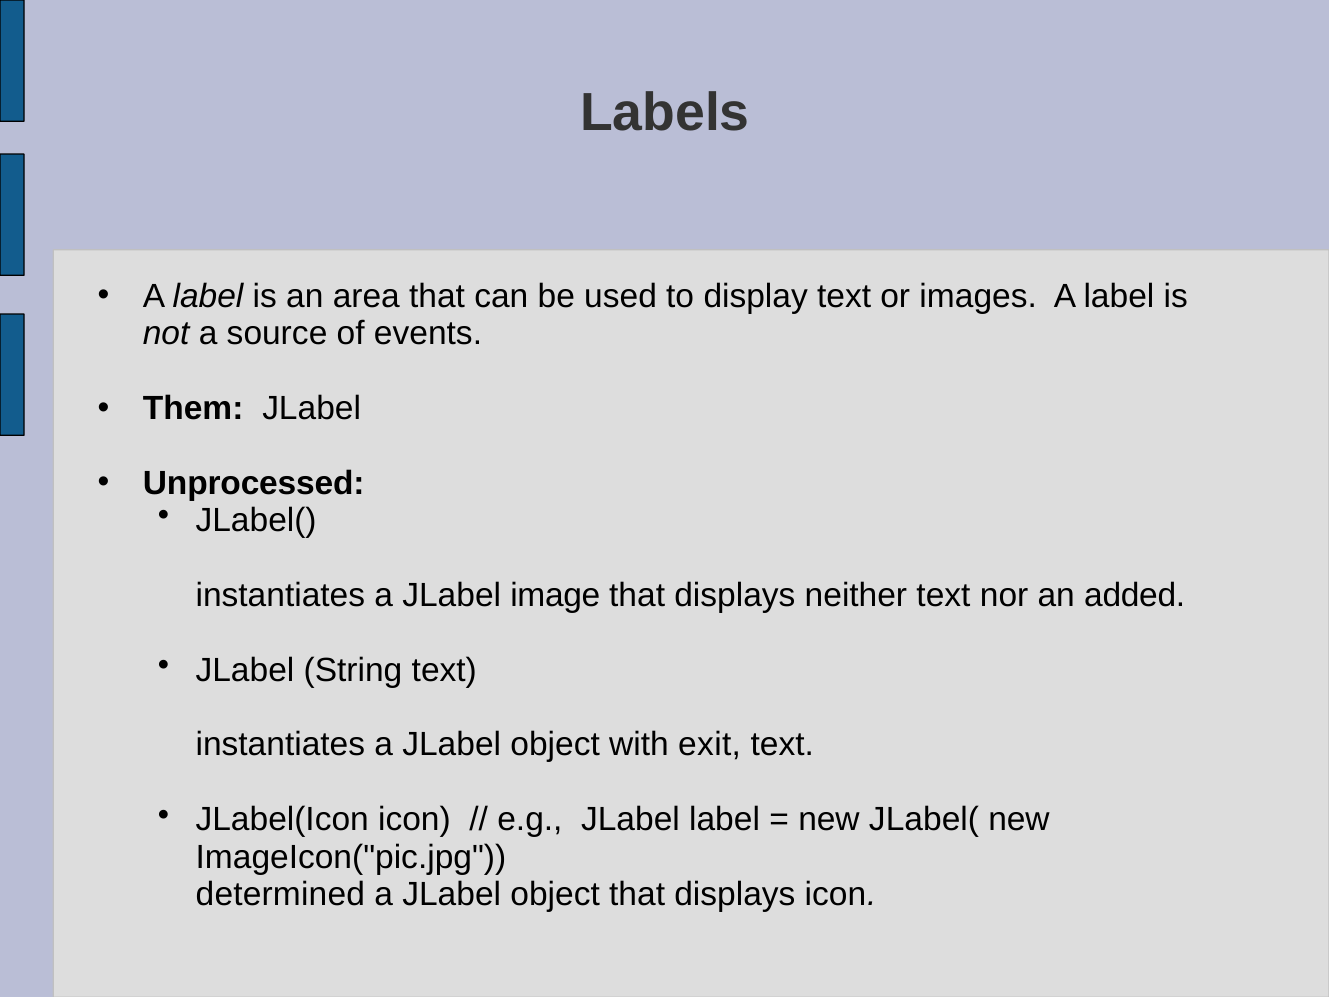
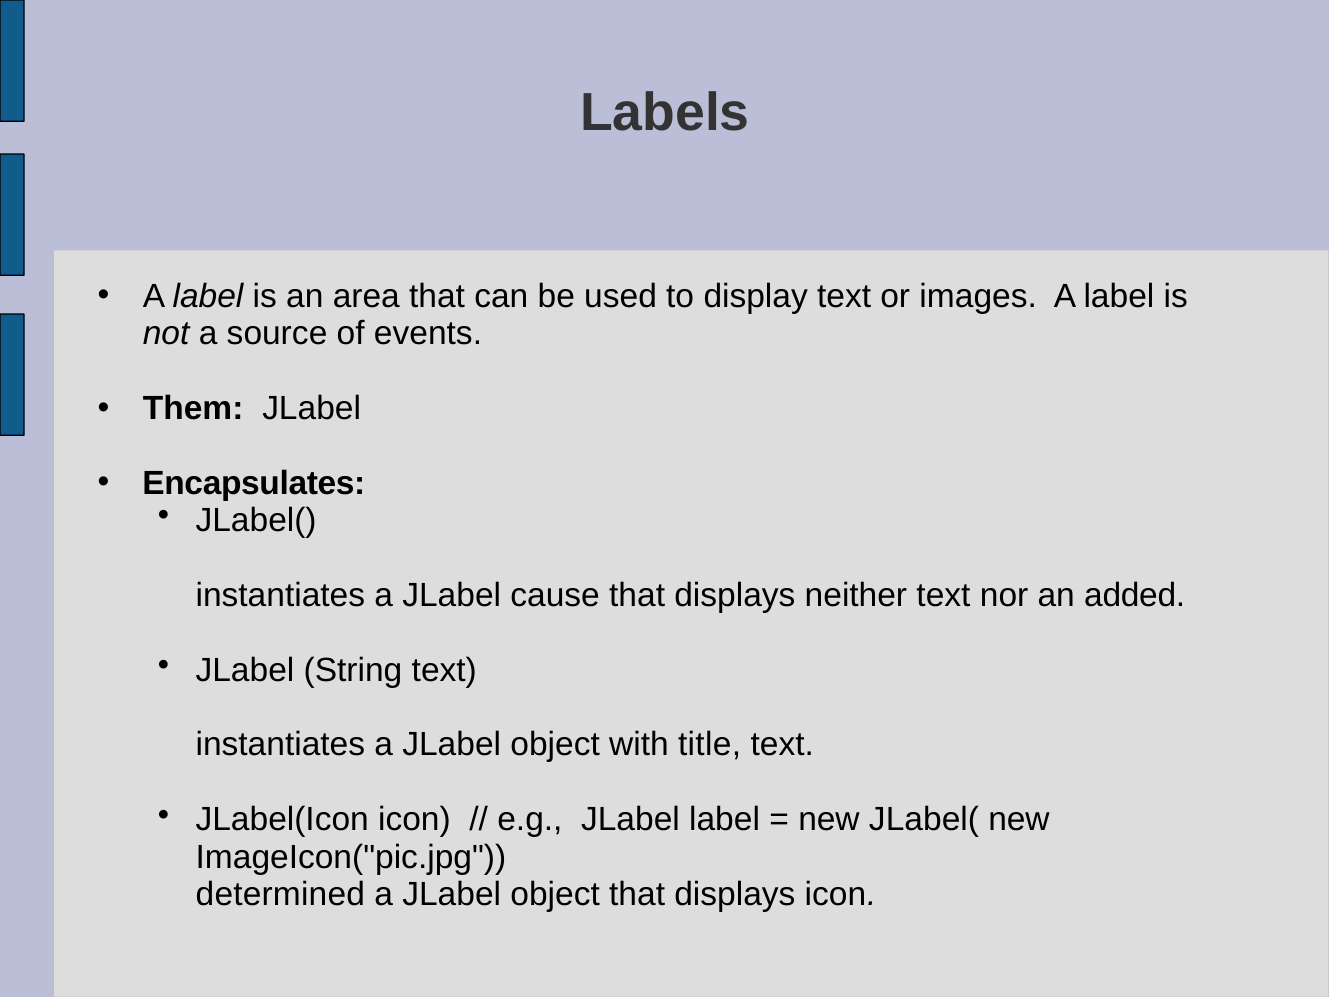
Unprocessed: Unprocessed -> Encapsulates
image: image -> cause
exit: exit -> title
